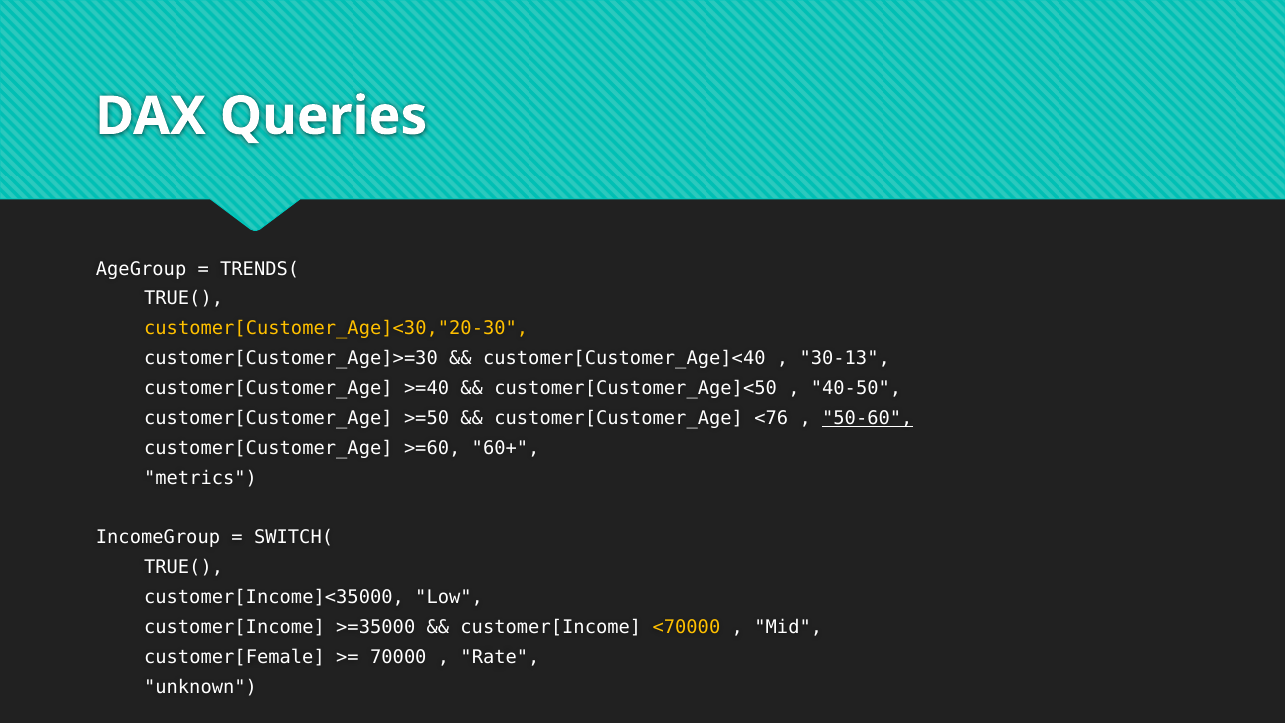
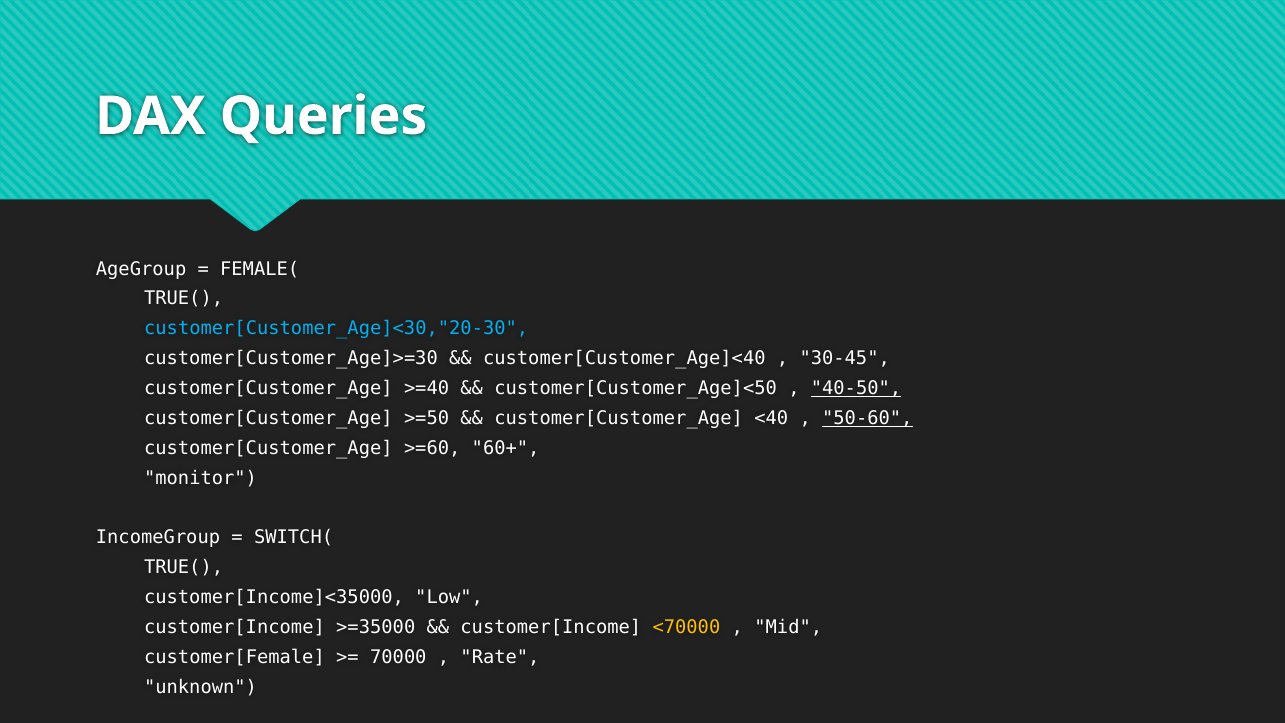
TRENDS(: TRENDS( -> FEMALE(
customer[Customer_Age]<30,"20-30 colour: yellow -> light blue
30-13: 30-13 -> 30-45
40-50 underline: none -> present
<76: <76 -> <40
metrics: metrics -> monitor
